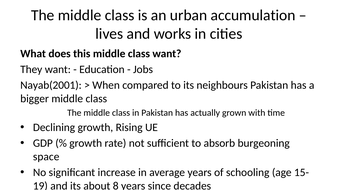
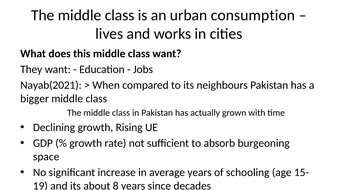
accumulation: accumulation -> consumption
Nayab(2001: Nayab(2001 -> Nayab(2021
